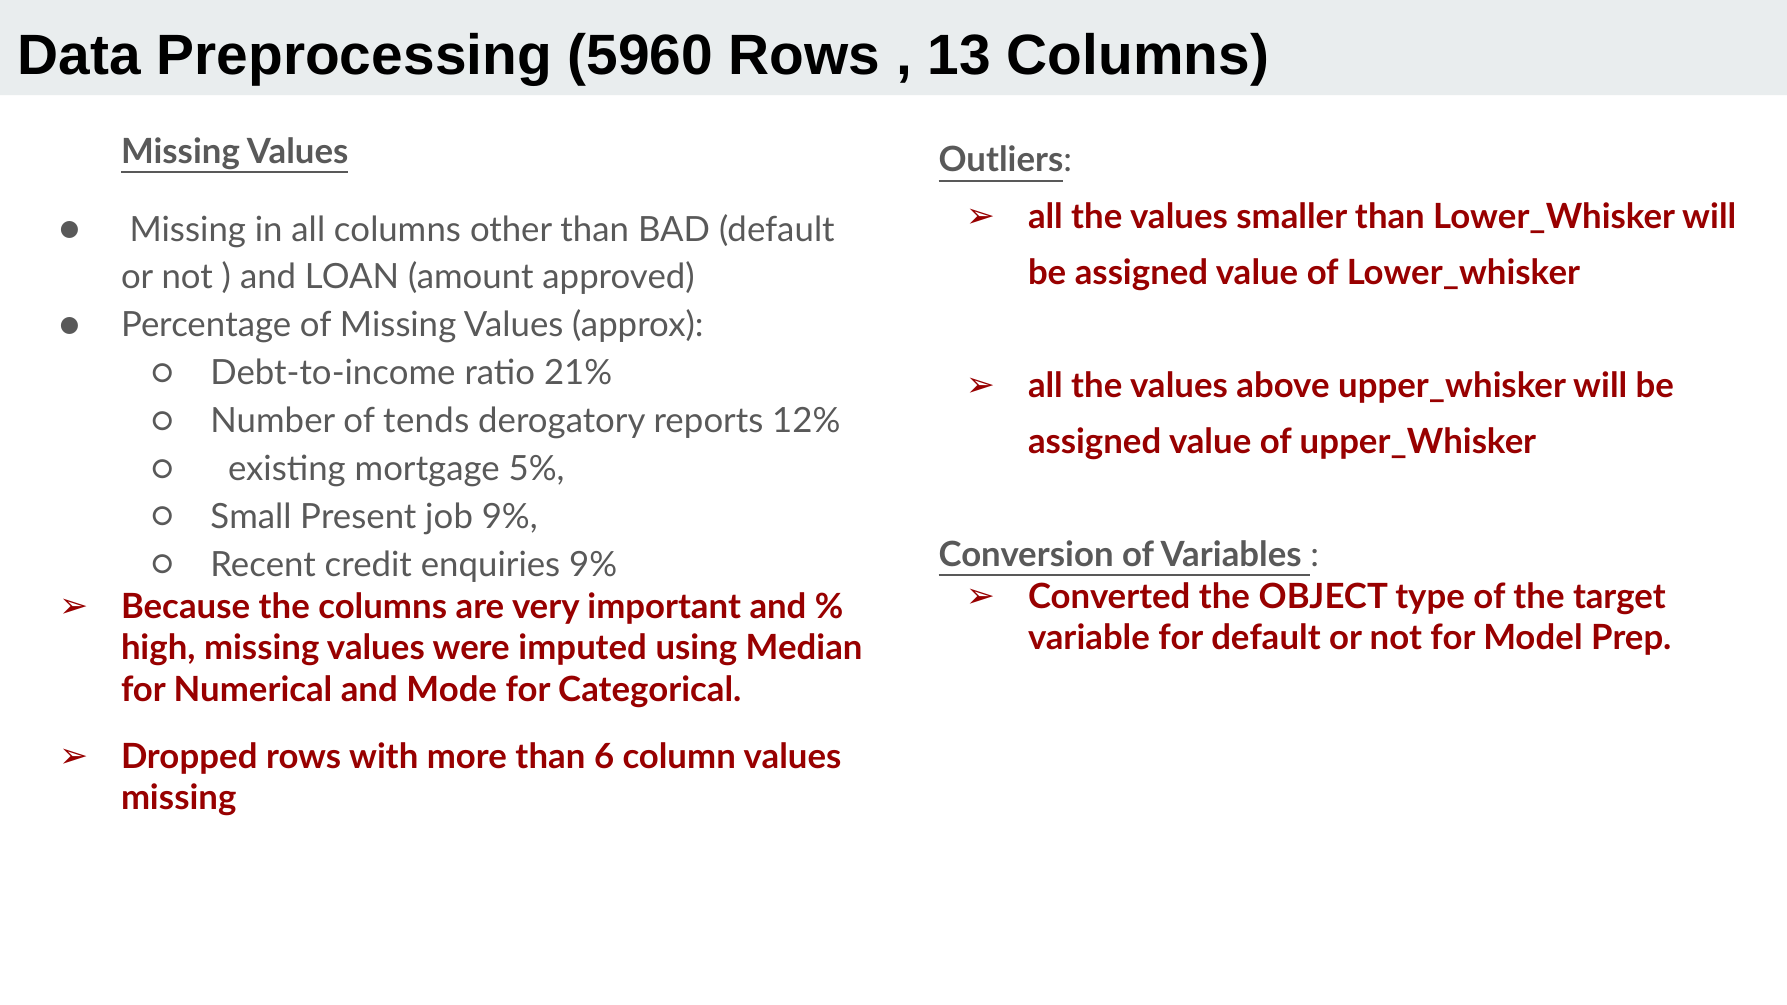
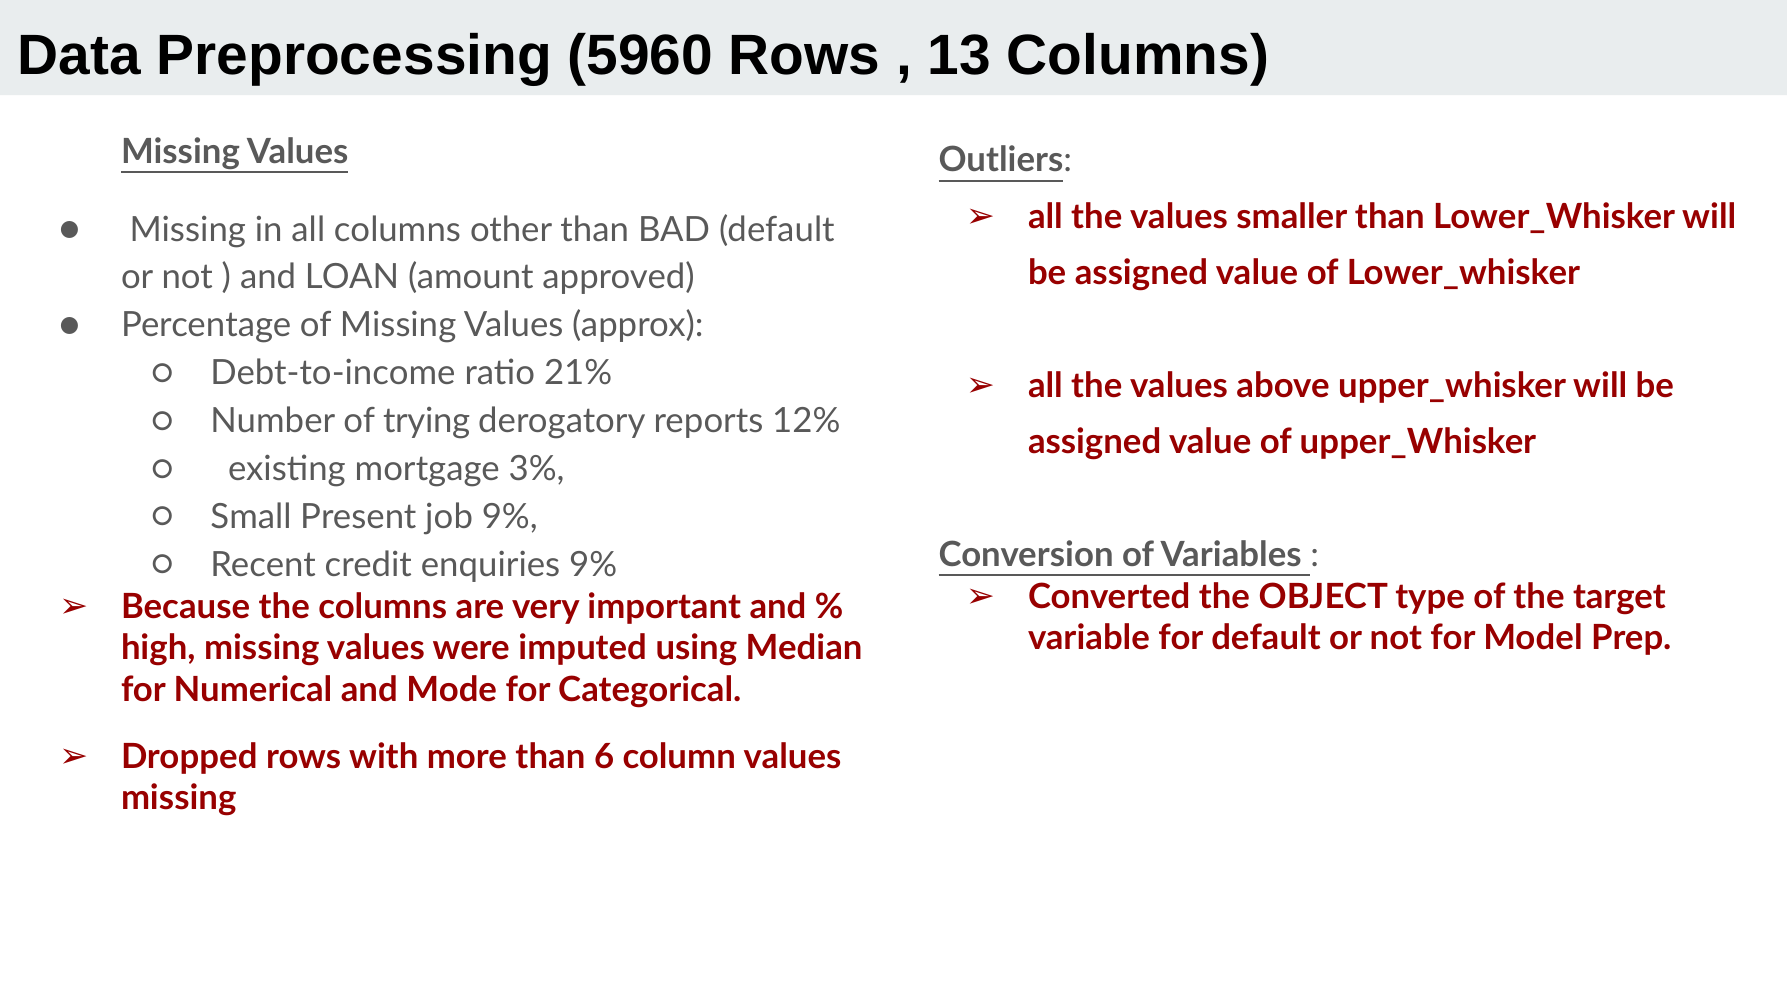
tends: tends -> trying
5%: 5% -> 3%
